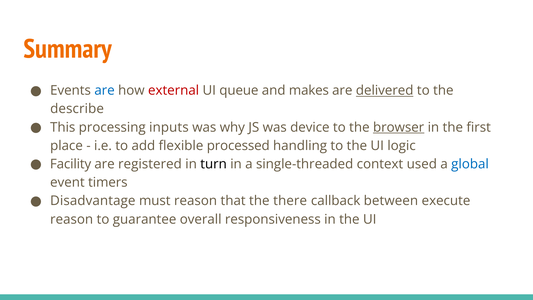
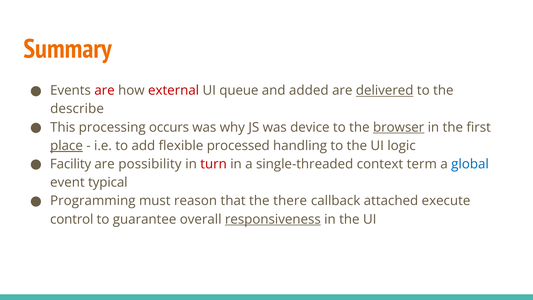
are at (105, 90) colour: blue -> red
makes: makes -> added
inputs: inputs -> occurs
place underline: none -> present
registered: registered -> possibility
turn colour: black -> red
used: used -> term
timers: timers -> typical
Disadvantage: Disadvantage -> Programming
between: between -> attached
reason at (72, 219): reason -> control
responsiveness underline: none -> present
